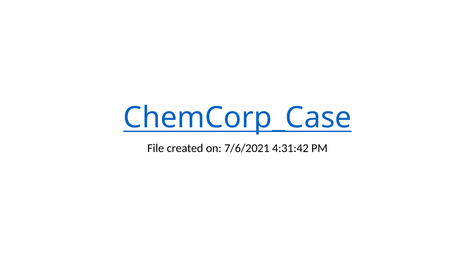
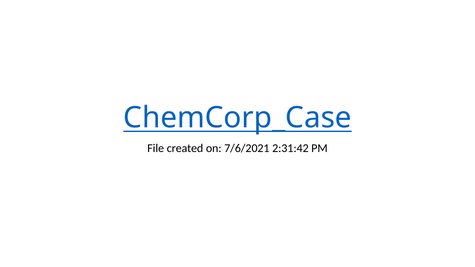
4:31:42: 4:31:42 -> 2:31:42
